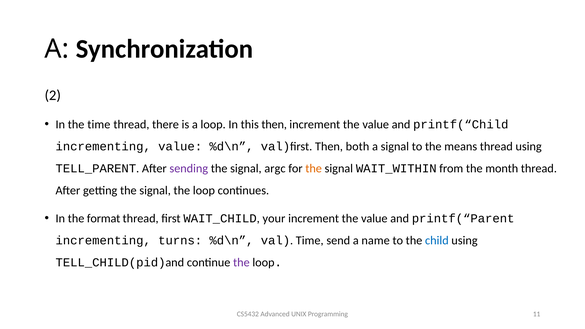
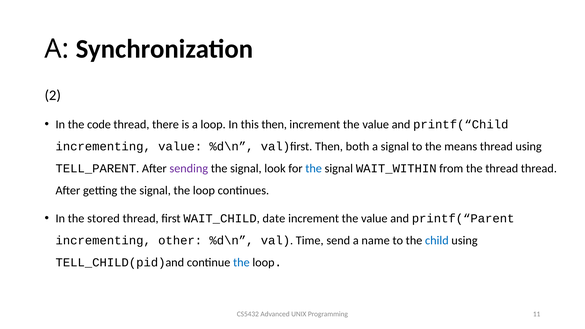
the time: time -> code
argc: argc -> look
the at (314, 169) colour: orange -> blue
the month: month -> thread
format: format -> stored
your: your -> date
turns: turns -> other
the at (241, 262) colour: purple -> blue
